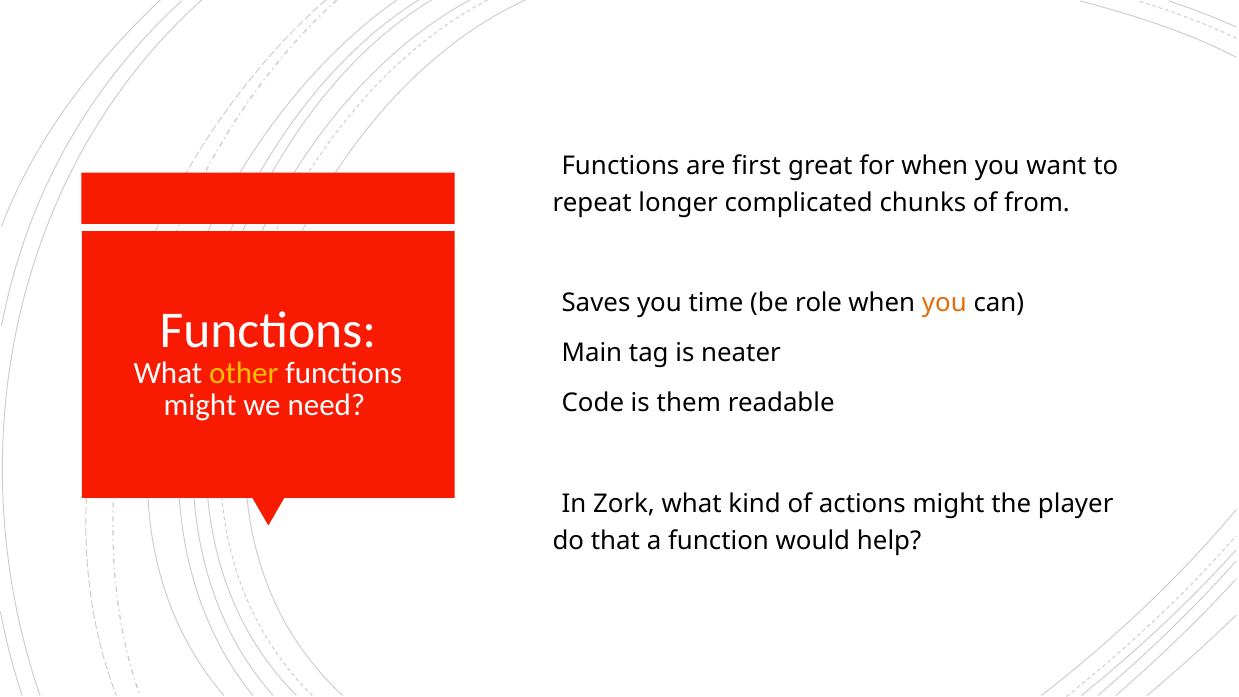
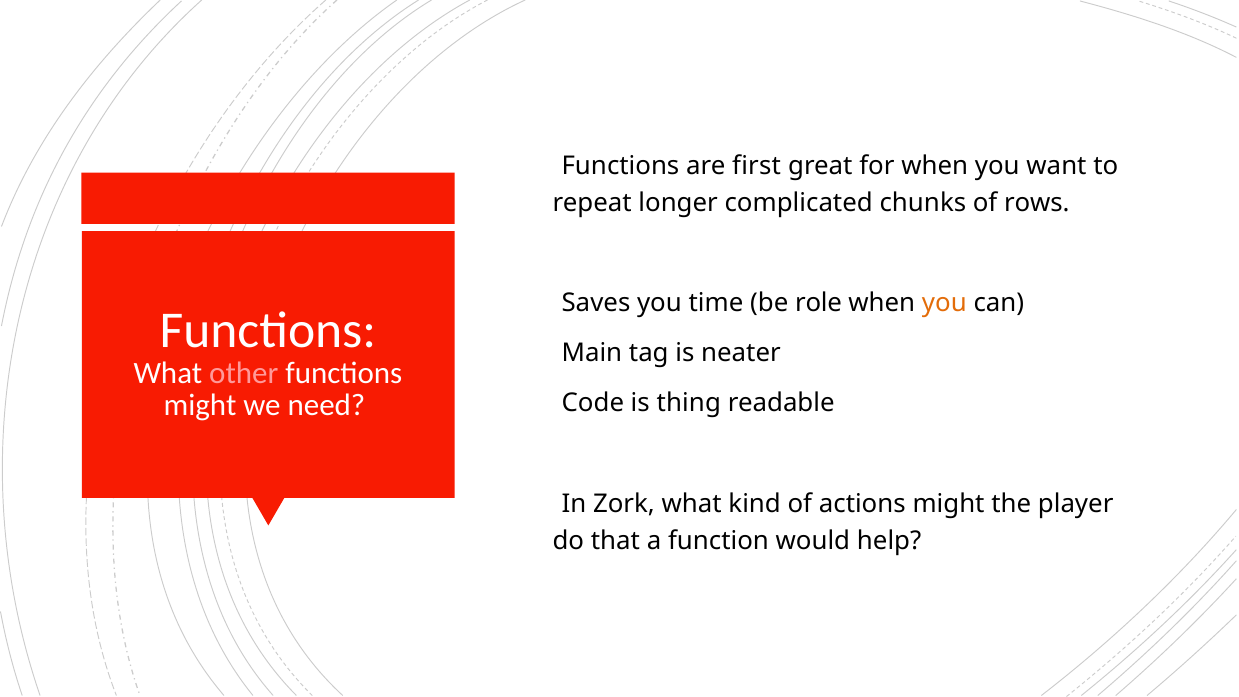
from: from -> rows
other colour: yellow -> pink
them: them -> thing
